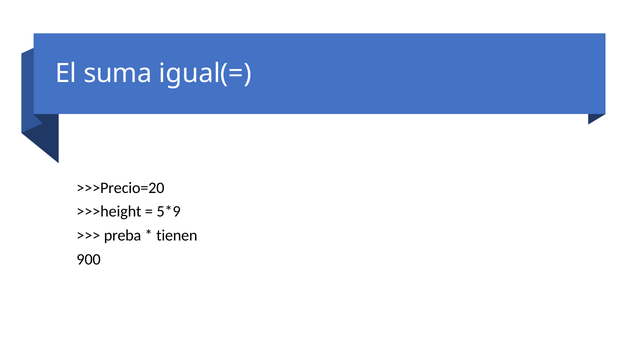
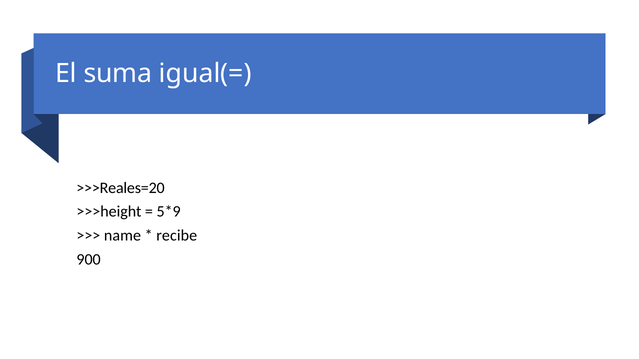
>>>Precio=20: >>>Precio=20 -> >>>Reales=20
preba: preba -> name
tienen: tienen -> recibe
